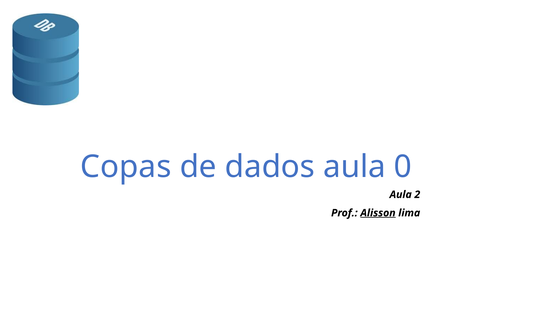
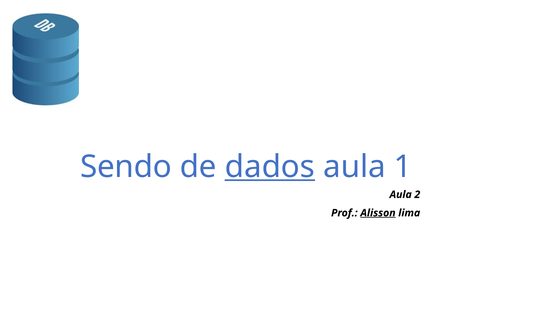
Copas: Copas -> Sendo
dados underline: none -> present
0: 0 -> 1
